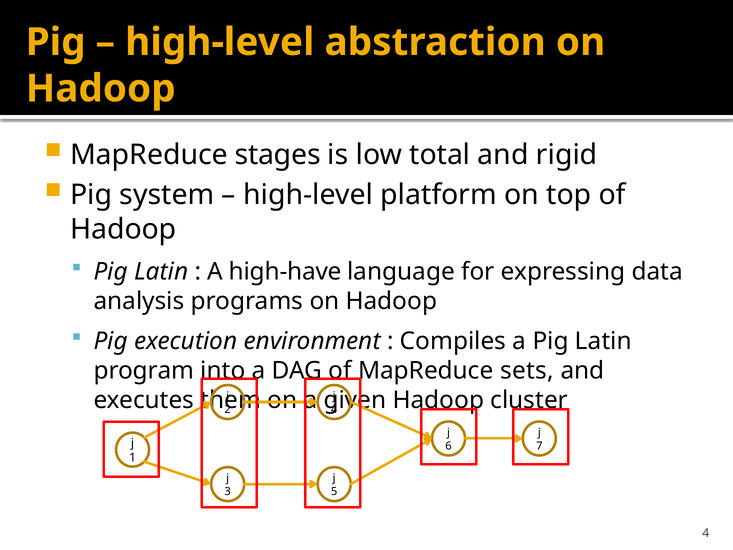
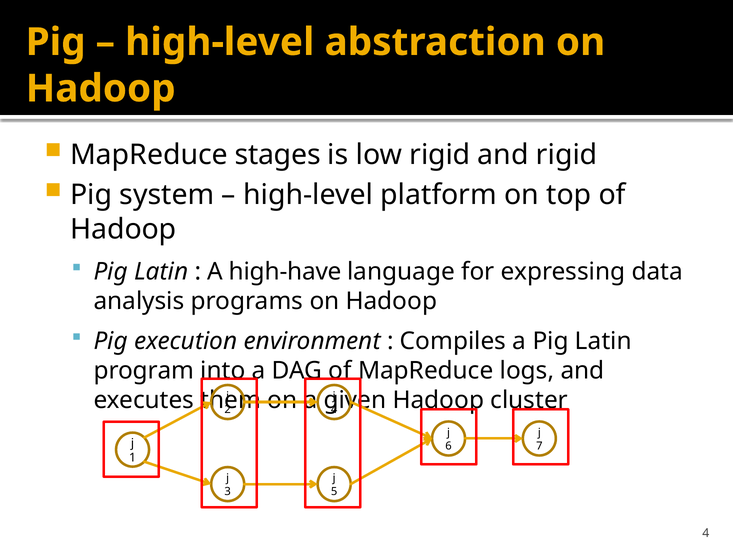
low total: total -> rigid
sets: sets -> logs
